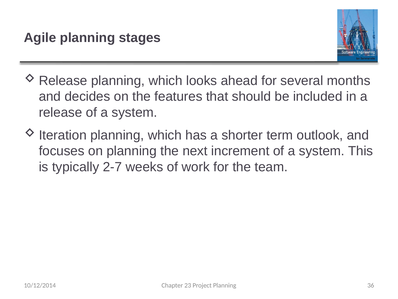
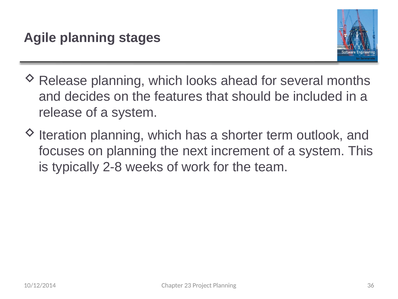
2-7: 2-7 -> 2-8
